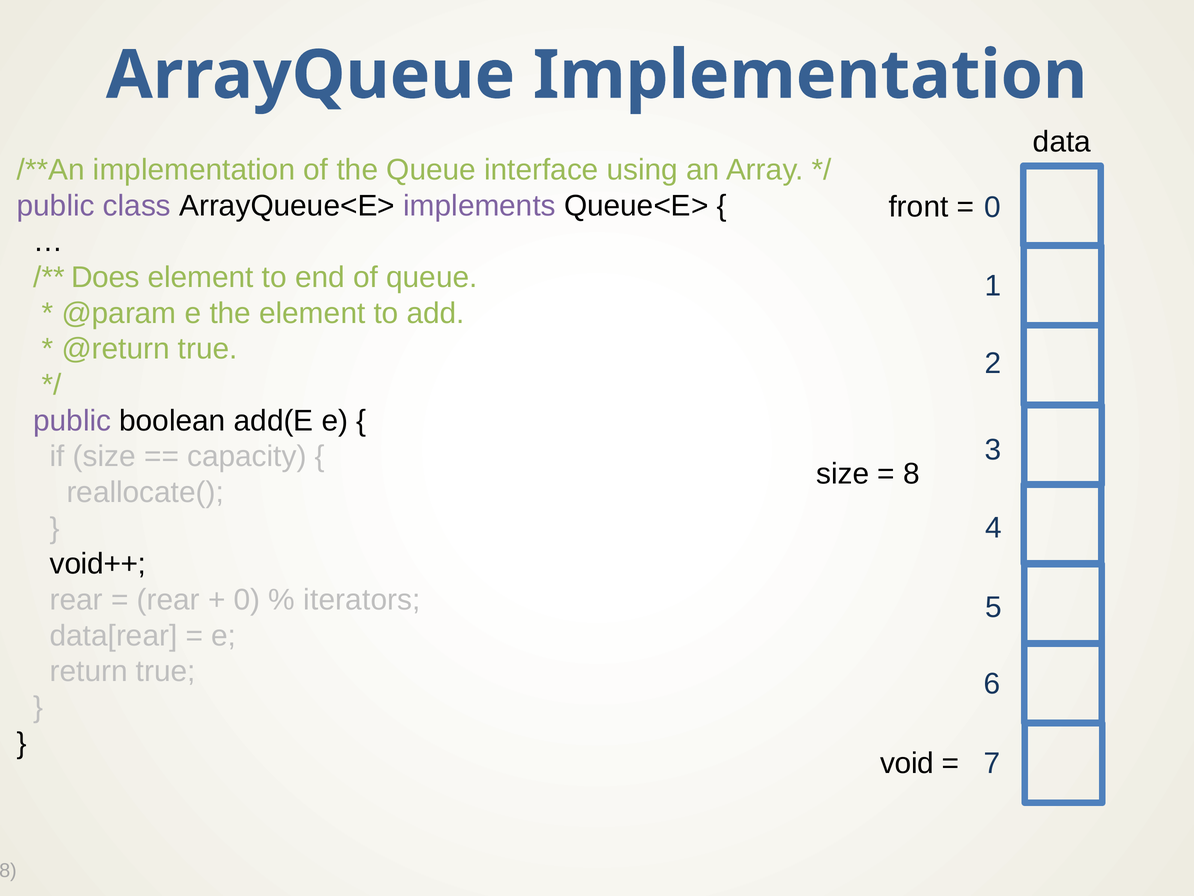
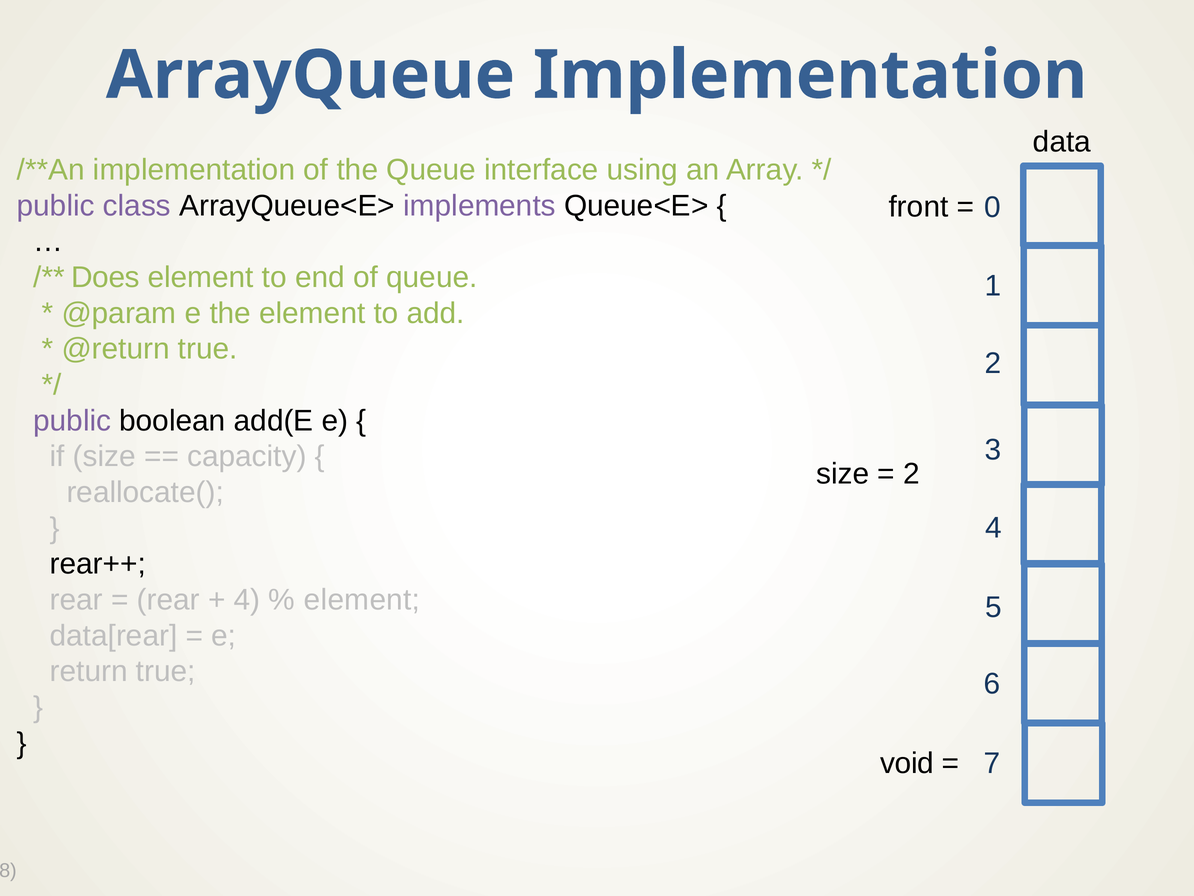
8 at (911, 474): 8 -> 2
void++: void++ -> rear++
0 at (247, 600): 0 -> 4
iterators at (362, 600): iterators -> element
